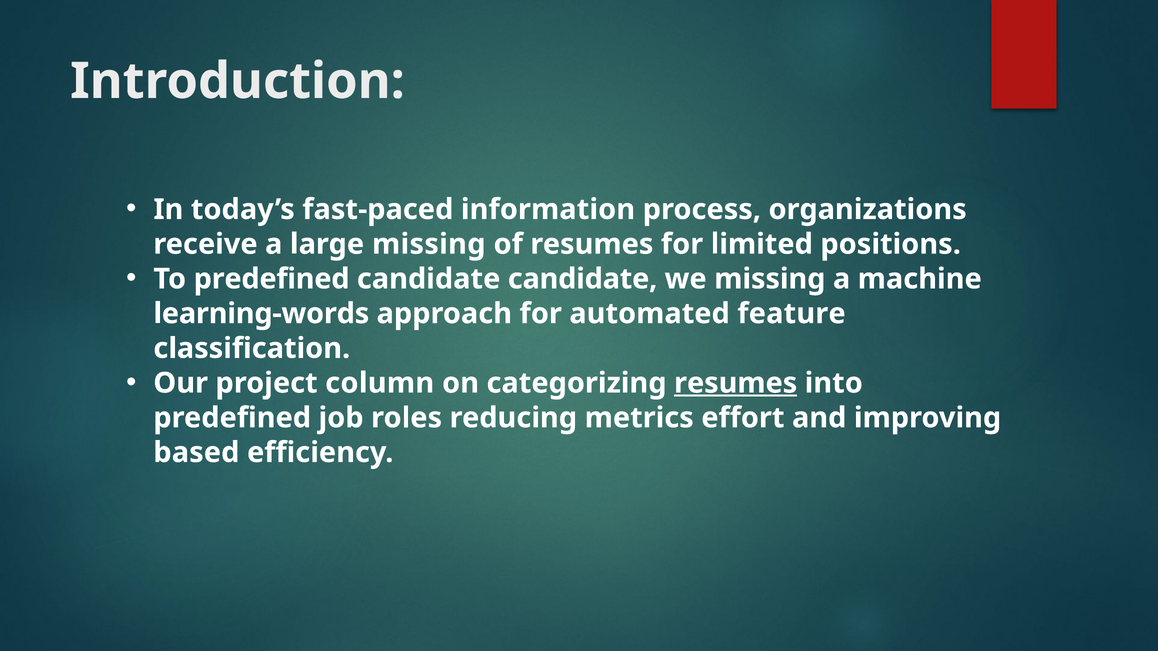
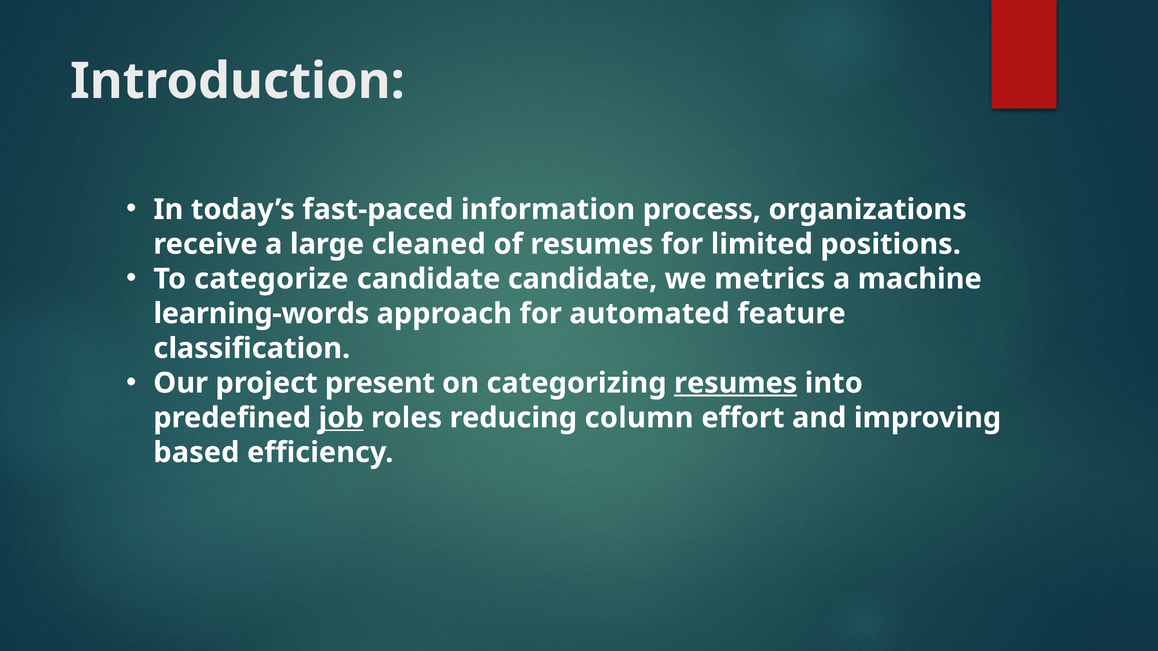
large missing: missing -> cleaned
To predefined: predefined -> categorize
we missing: missing -> metrics
column: column -> present
job underline: none -> present
metrics: metrics -> column
